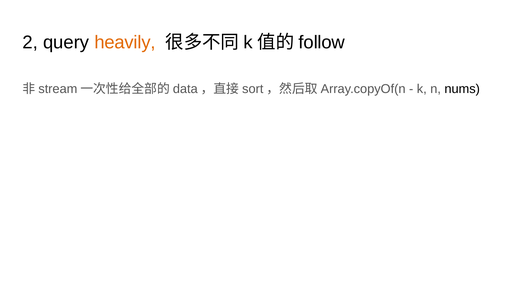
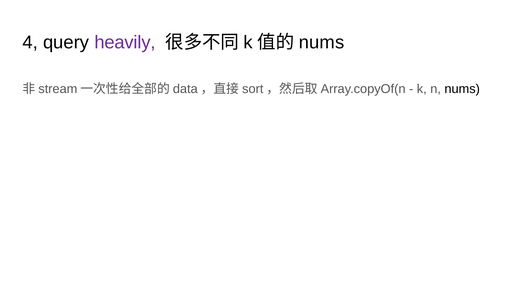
2: 2 -> 4
heavily colour: orange -> purple
follow at (322, 42): follow -> nums
